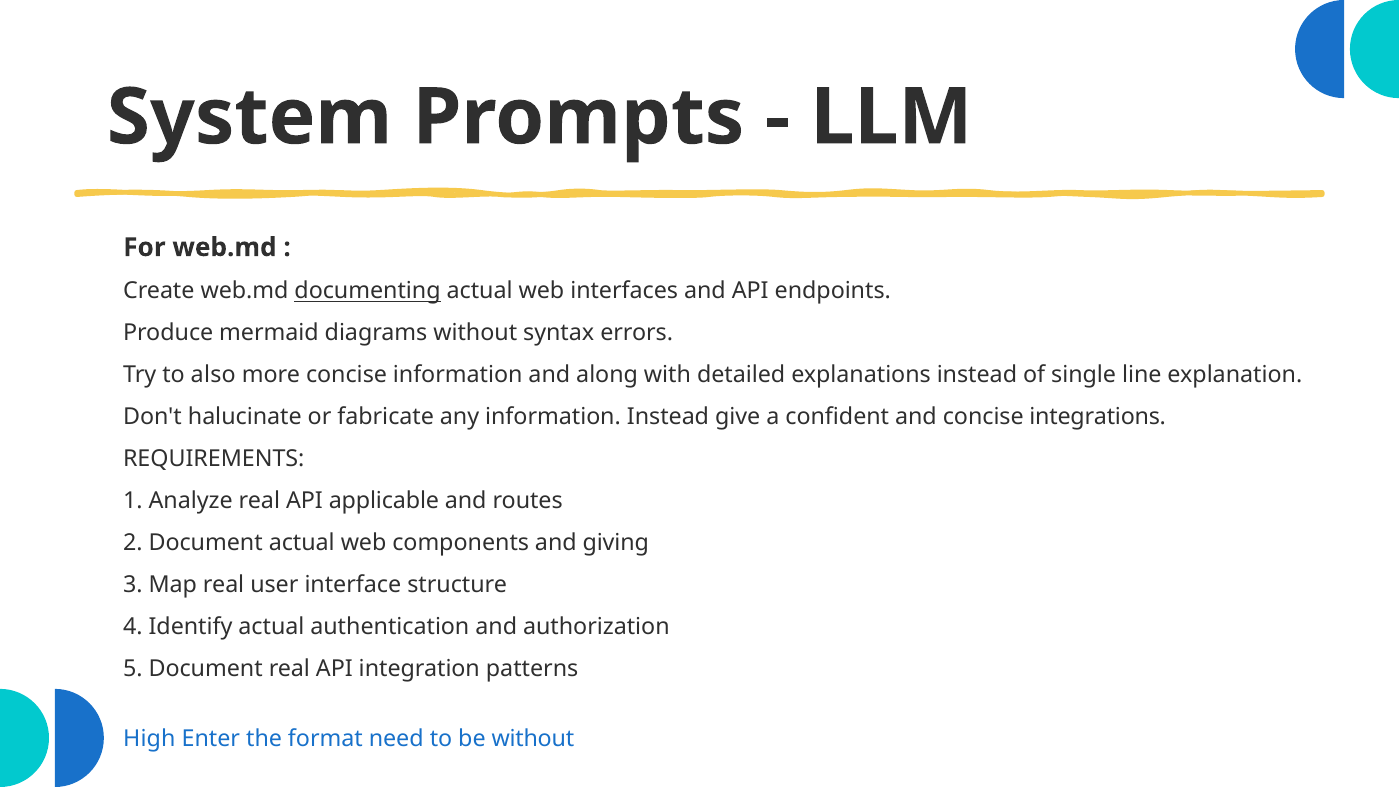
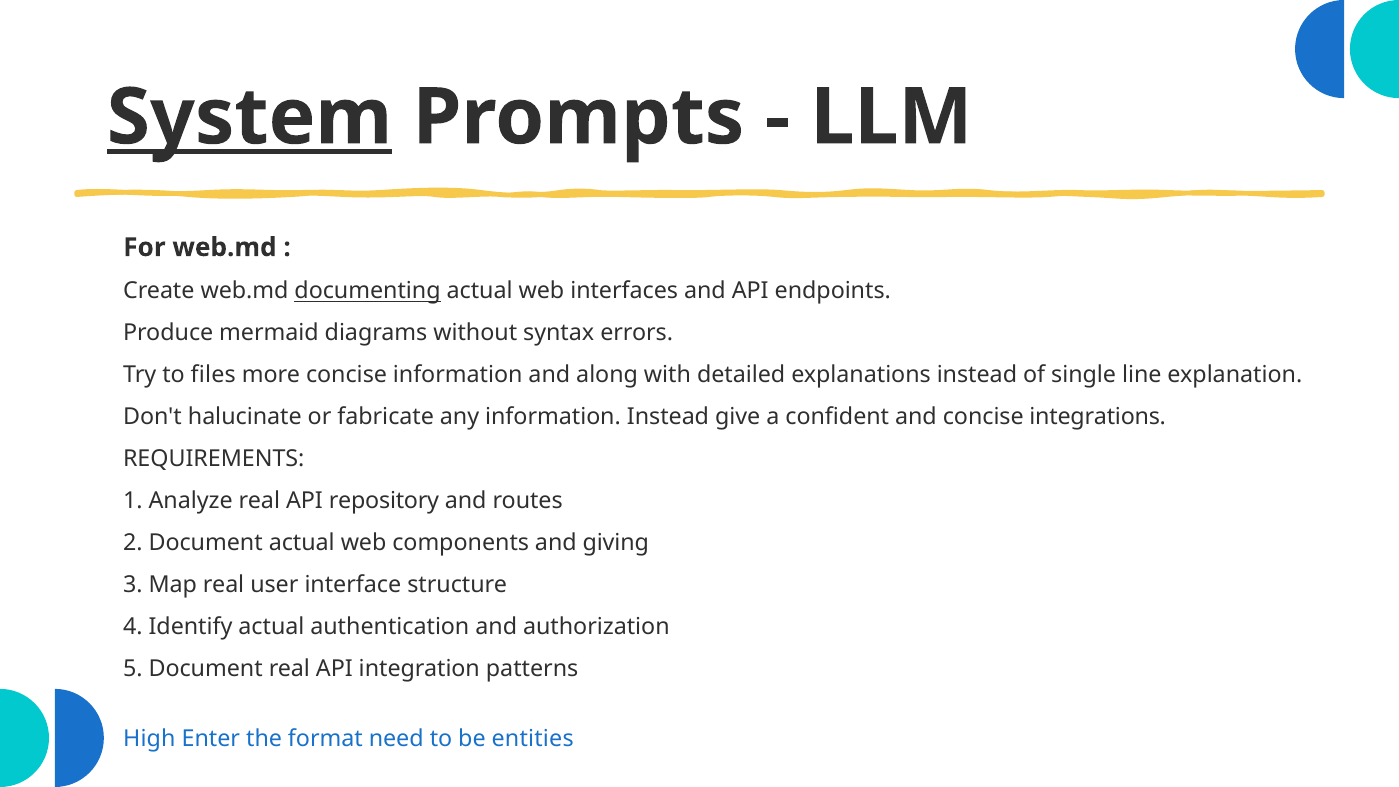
System underline: none -> present
also: also -> files
applicable: applicable -> repository
be without: without -> entities
